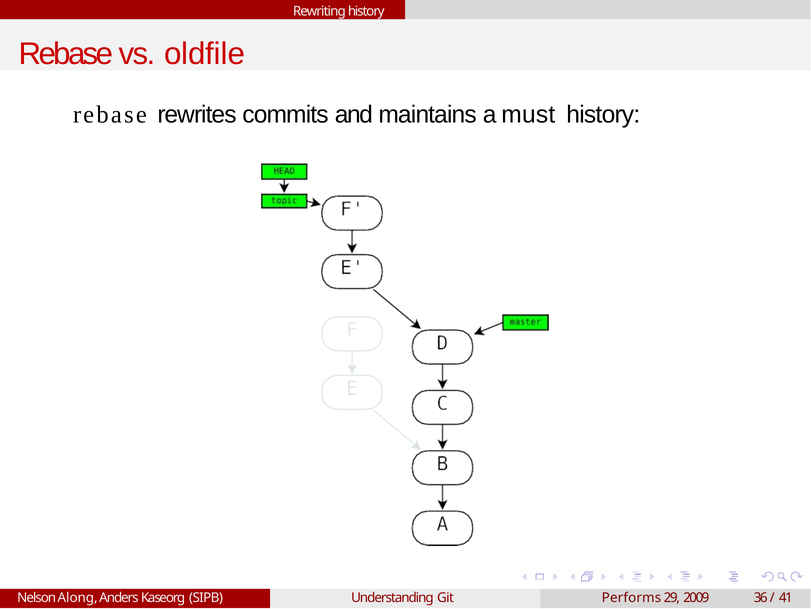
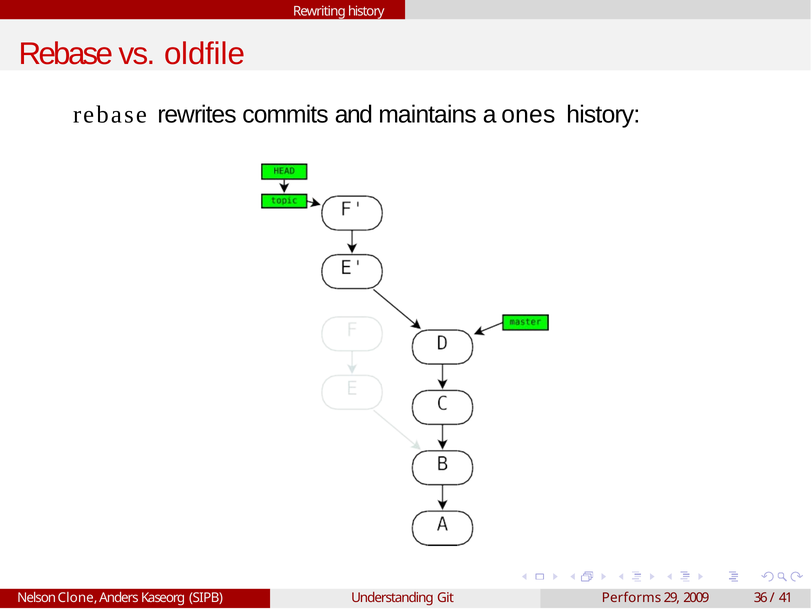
must: must -> ones
Along: Along -> Clone
